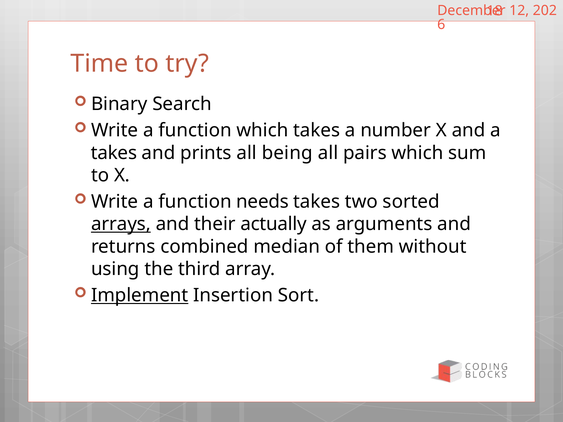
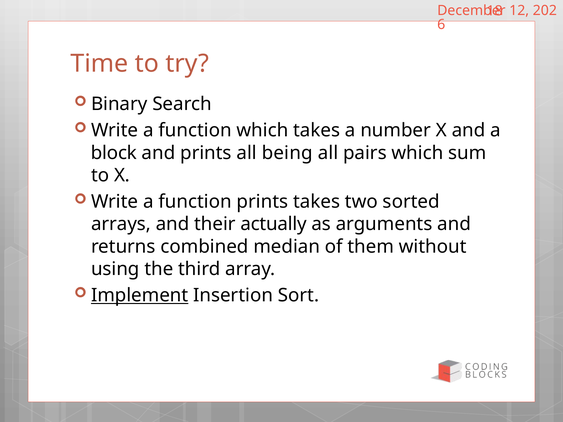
takes at (114, 153): takes -> block
function needs: needs -> prints
arrays underline: present -> none
